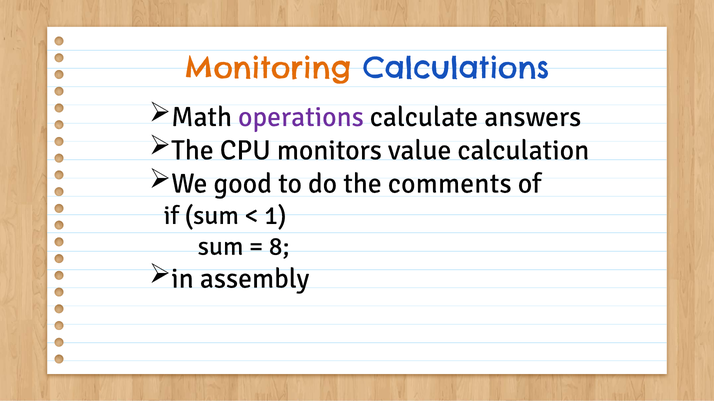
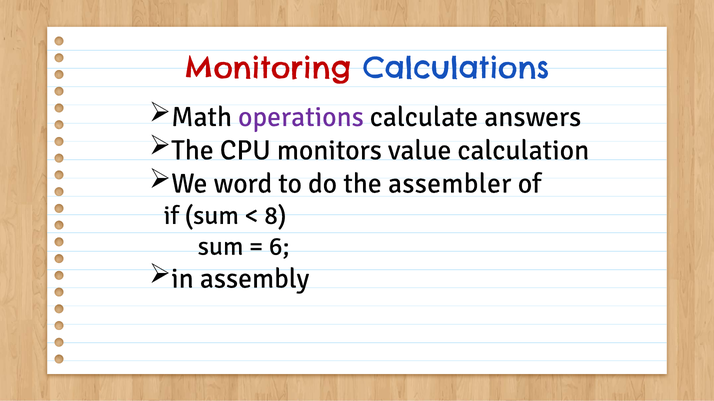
Monitoring colour: orange -> red
good: good -> word
comments: comments -> assembler
1: 1 -> 8
8: 8 -> 6
